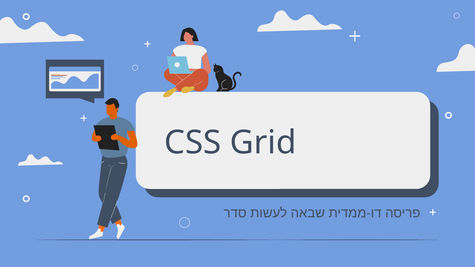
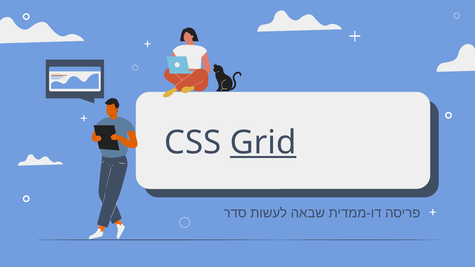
Grid underline: none -> present
